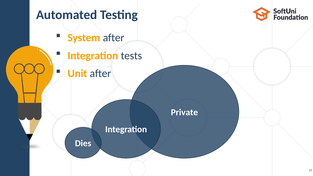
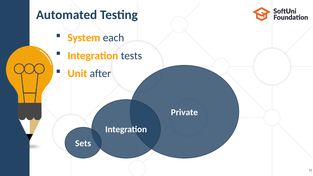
System after: after -> each
Dies: Dies -> Sets
